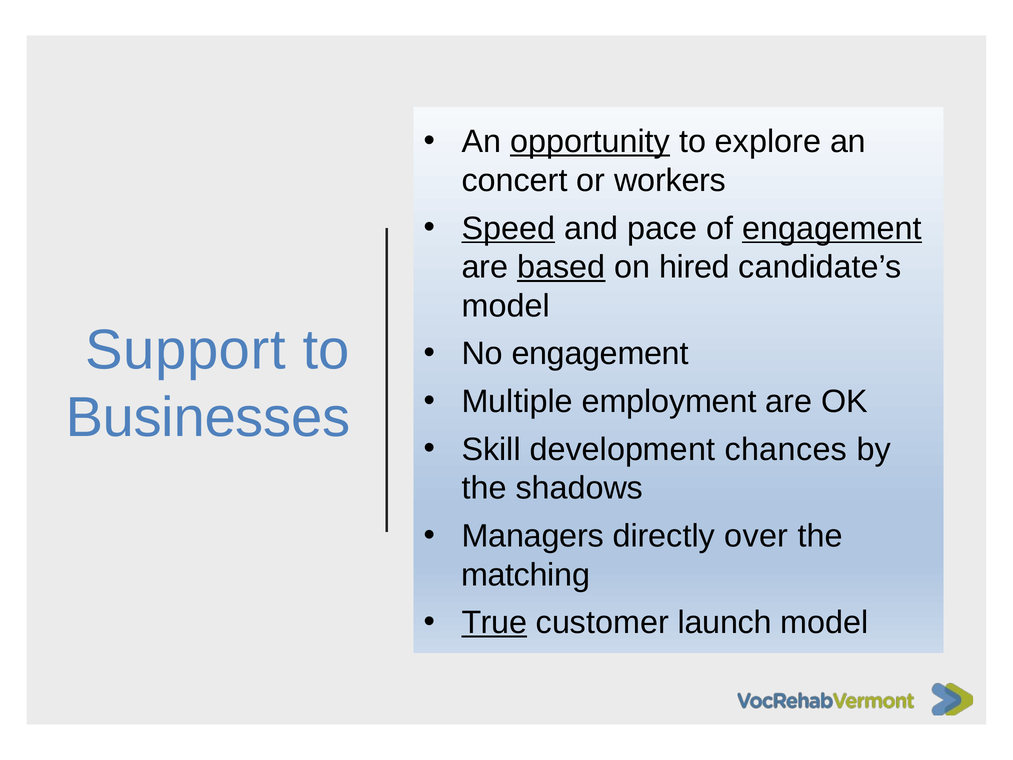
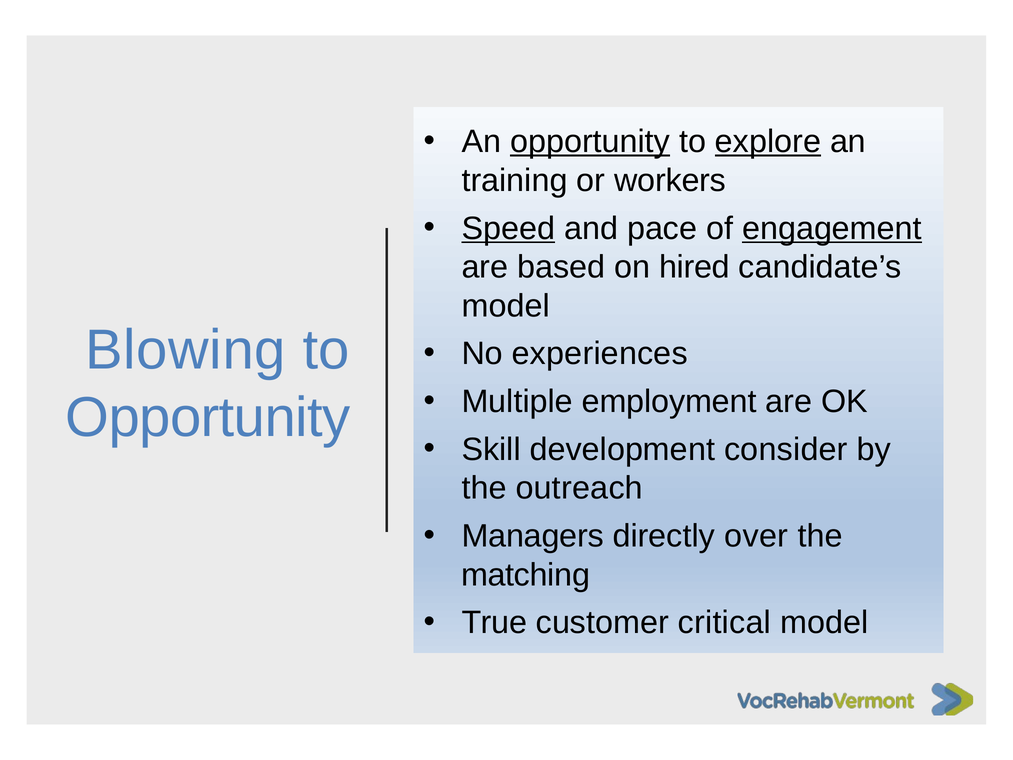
explore underline: none -> present
concert: concert -> training
based underline: present -> none
Support: Support -> Blowing
No engagement: engagement -> experiences
Businesses at (208, 417): Businesses -> Opportunity
chances: chances -> consider
shadows: shadows -> outreach
True underline: present -> none
launch: launch -> critical
